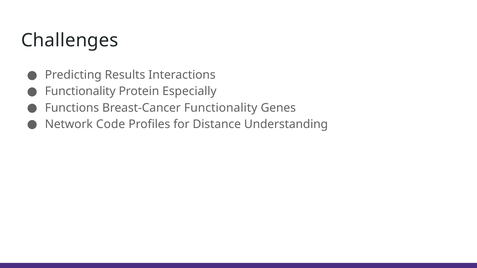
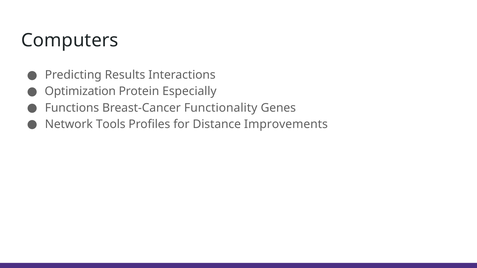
Challenges: Challenges -> Computers
Functionality at (80, 91): Functionality -> Optimization
Code: Code -> Tools
Understanding: Understanding -> Improvements
